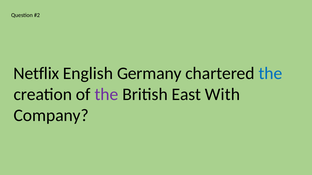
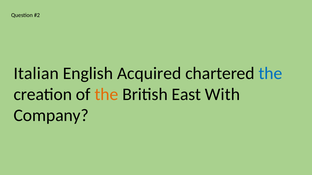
Netflix: Netflix -> Italian
Germany: Germany -> Acquired
the at (106, 95) colour: purple -> orange
